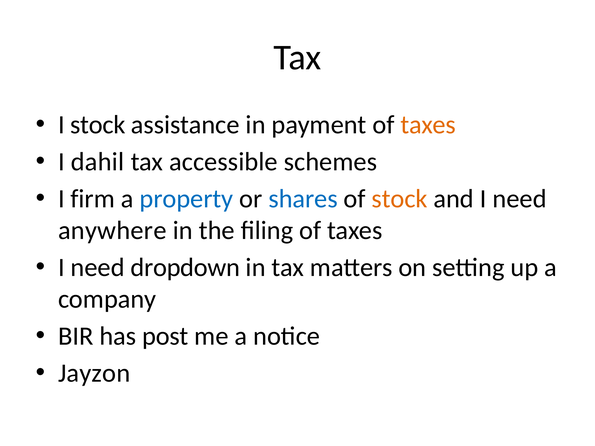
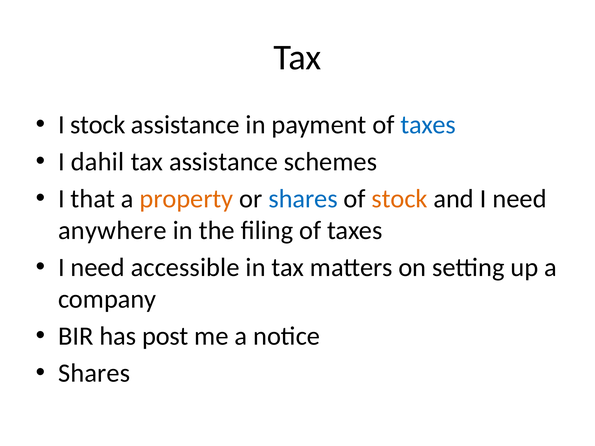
taxes at (428, 125) colour: orange -> blue
tax accessible: accessible -> assistance
firm: firm -> that
property colour: blue -> orange
dropdown: dropdown -> accessible
Jayzon at (94, 373): Jayzon -> Shares
